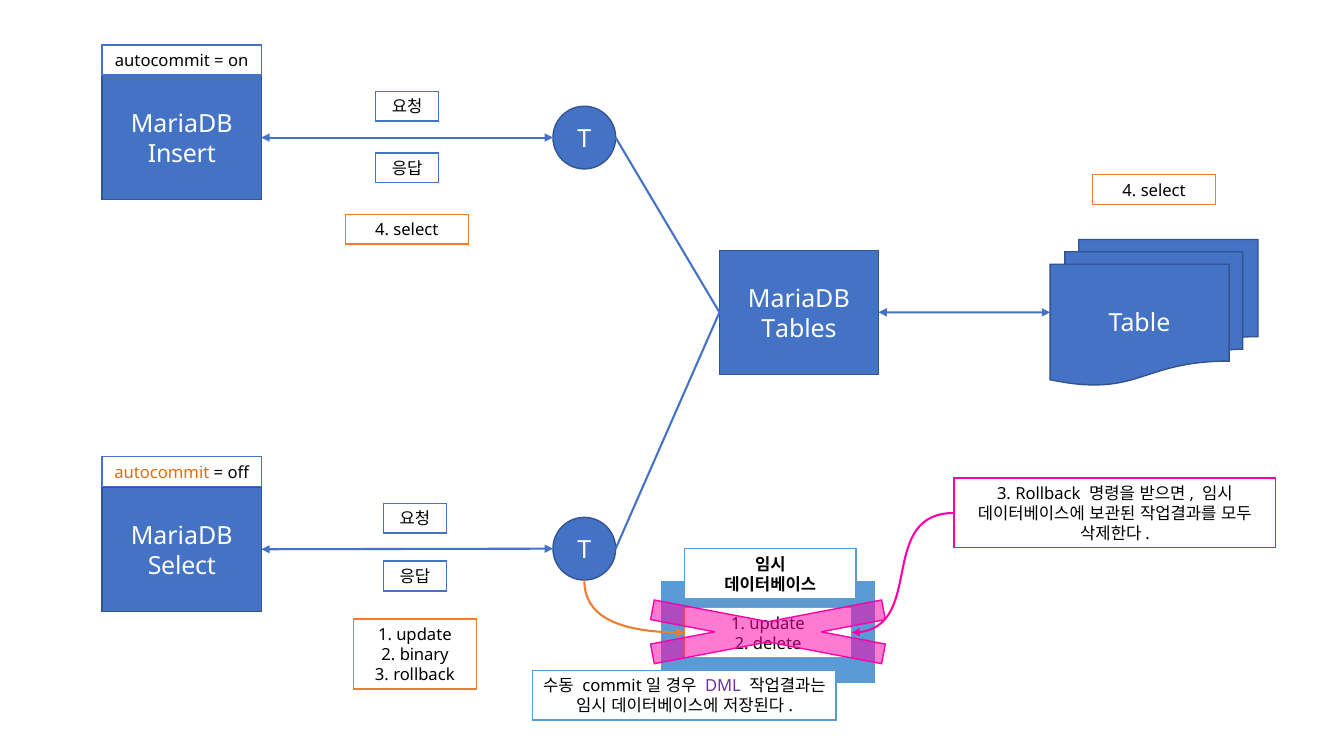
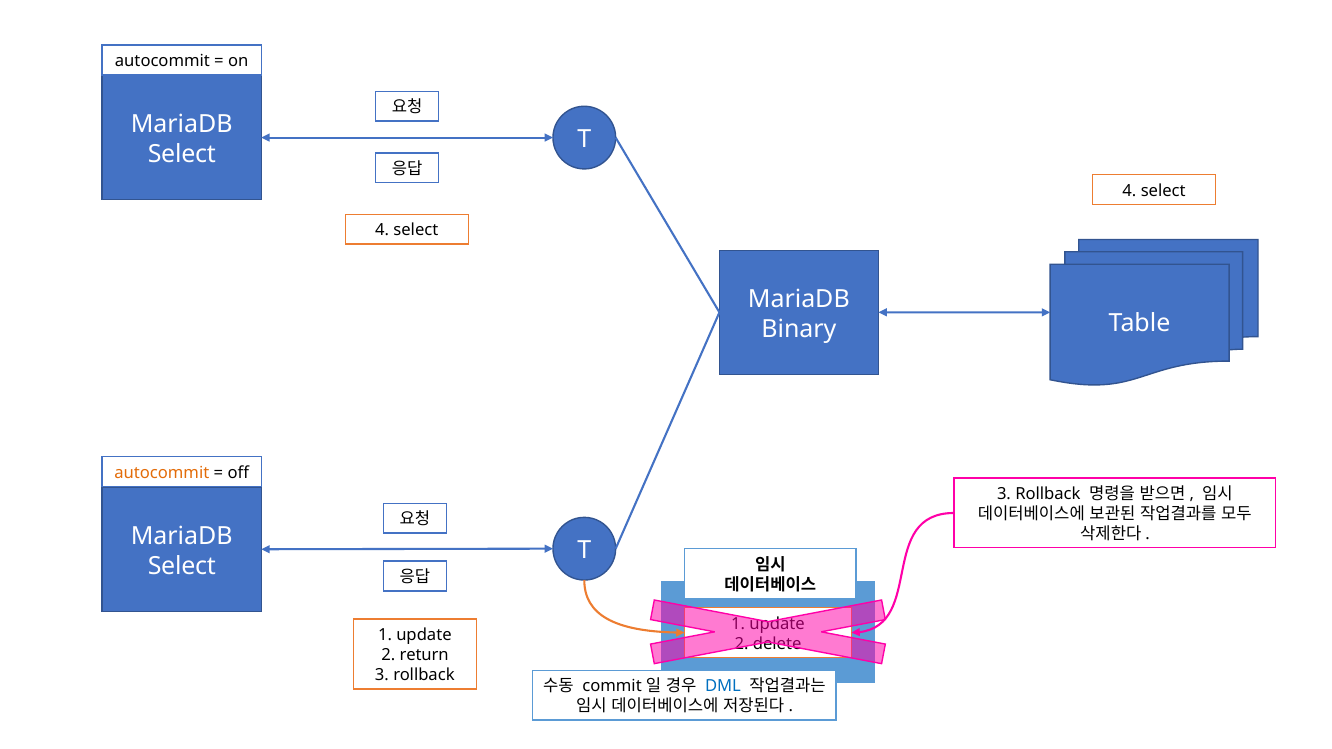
Insert at (182, 154): Insert -> Select
Tables: Tables -> Binary
binary: binary -> return
DML colour: purple -> blue
